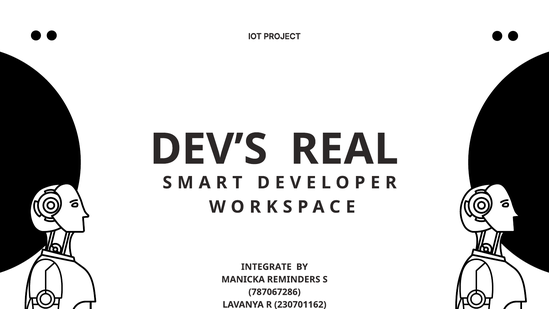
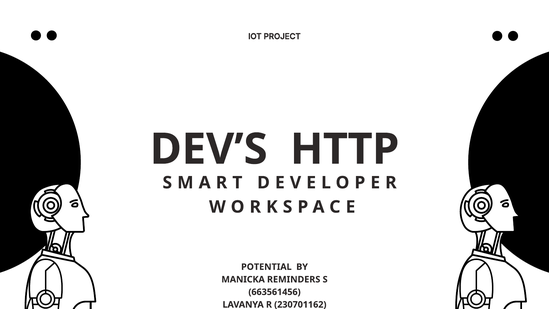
REAL: REAL -> HTTP
INTEGRATE: INTEGRATE -> POTENTIAL
787067286: 787067286 -> 663561456
